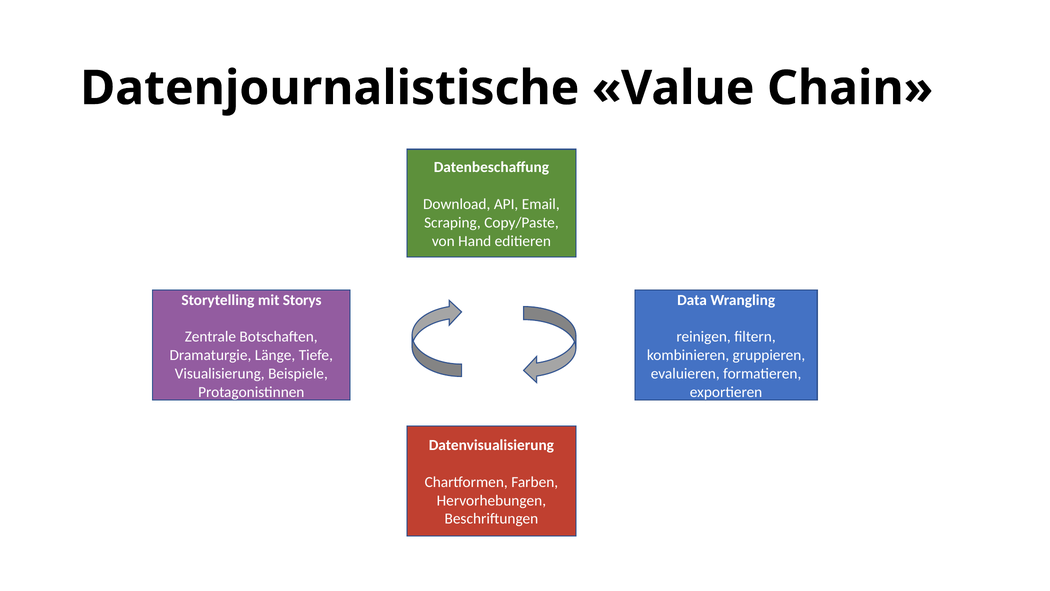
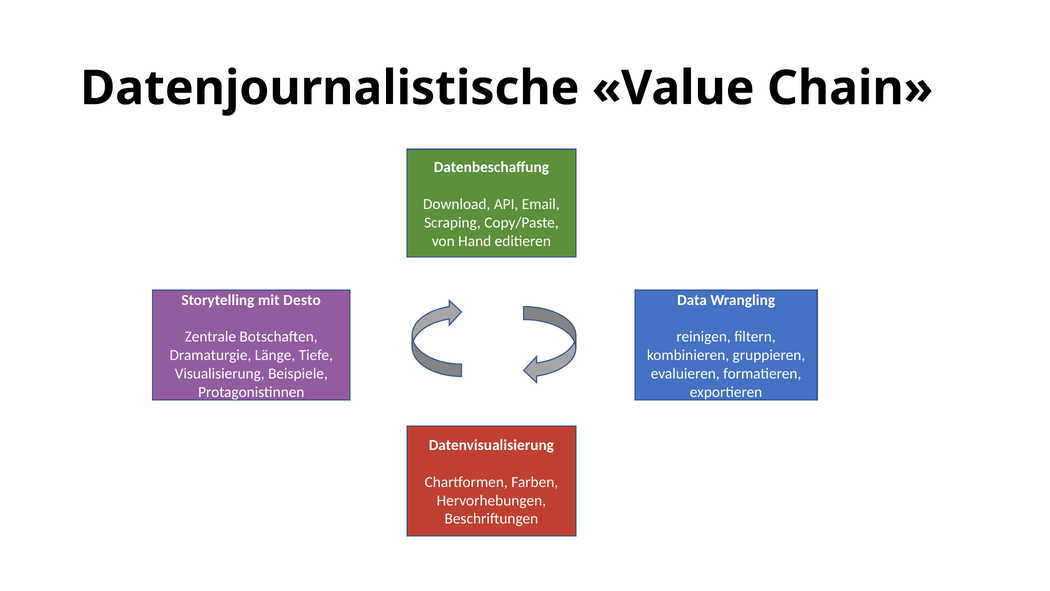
Storys: Storys -> Desto
